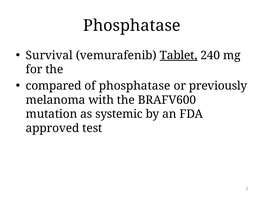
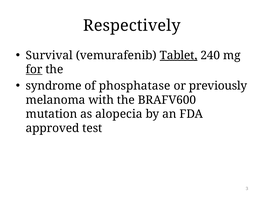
Phosphatase at (132, 26): Phosphatase -> Respectively
for underline: none -> present
compared: compared -> syndrome
systemic: systemic -> alopecia
